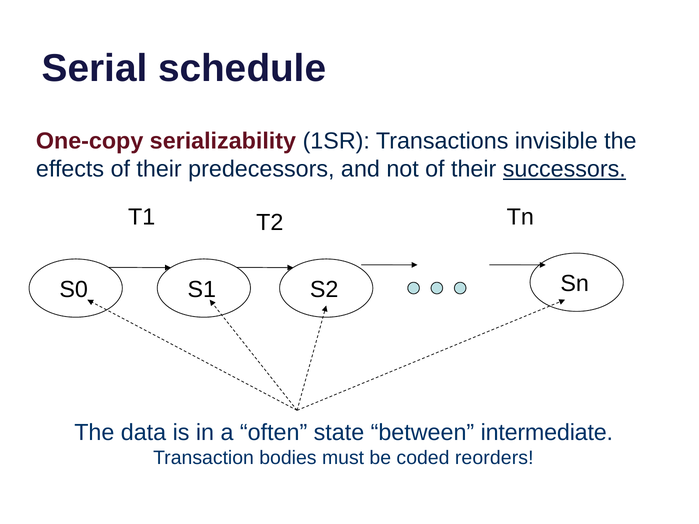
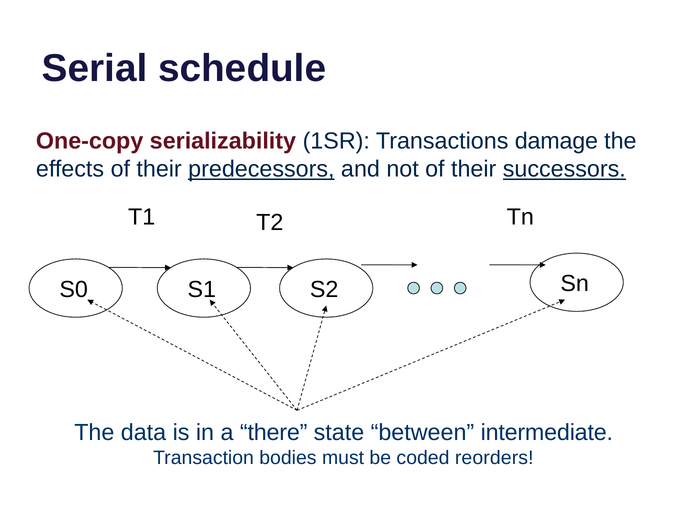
invisible: invisible -> damage
predecessors underline: none -> present
often: often -> there
